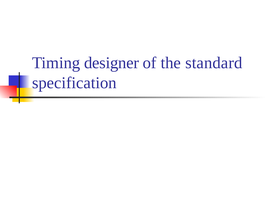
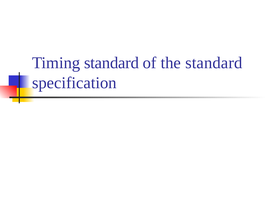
Timing designer: designer -> standard
